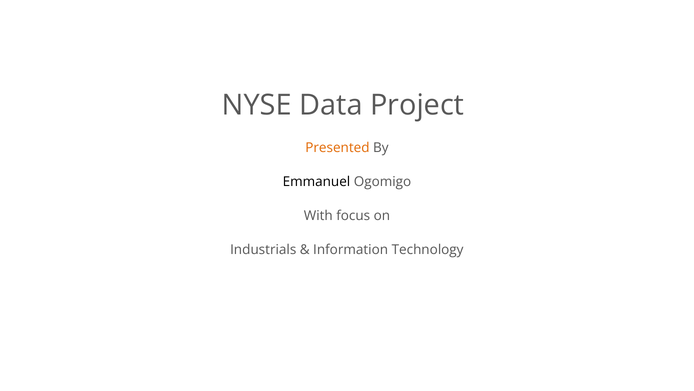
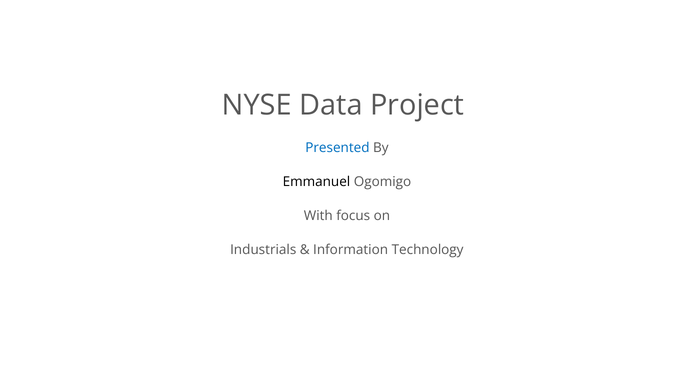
Presented colour: orange -> blue
